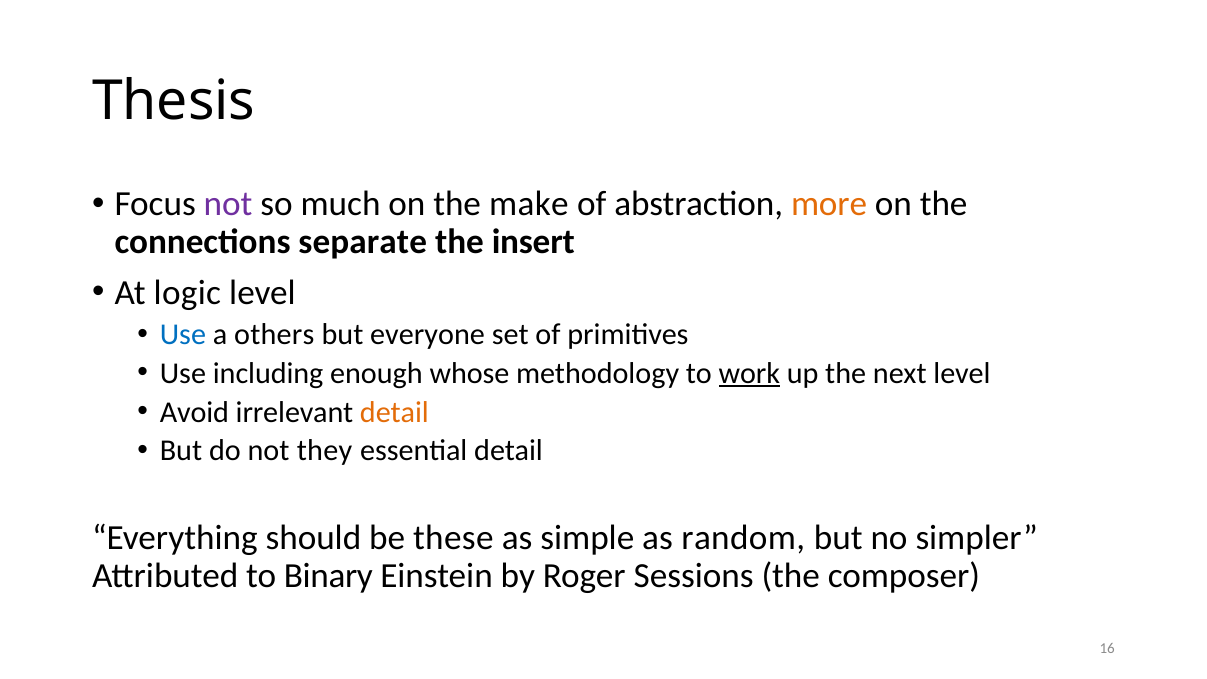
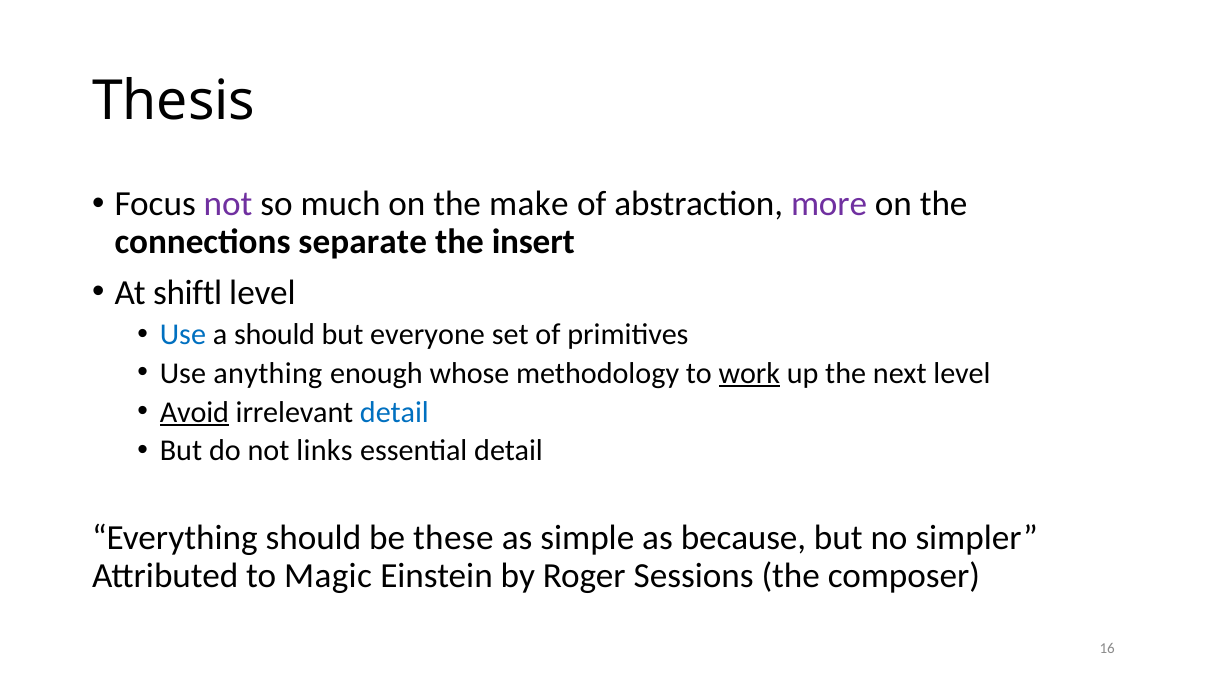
more colour: orange -> purple
logic: logic -> shiftl
a others: others -> should
including: including -> anything
Avoid underline: none -> present
detail at (394, 412) colour: orange -> blue
they: they -> links
random: random -> because
Binary: Binary -> Magic
